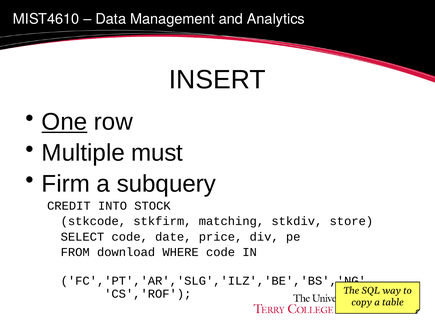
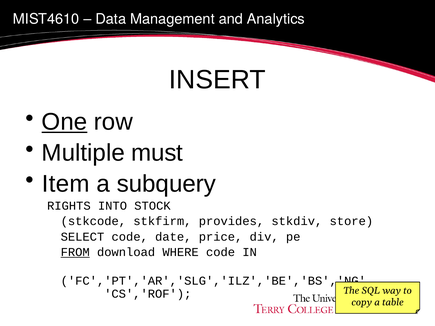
Firm: Firm -> Item
CREDIT: CREDIT -> RIGHTS
matching: matching -> provides
FROM underline: none -> present
